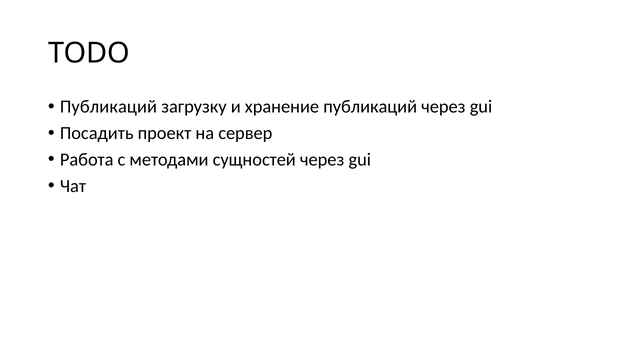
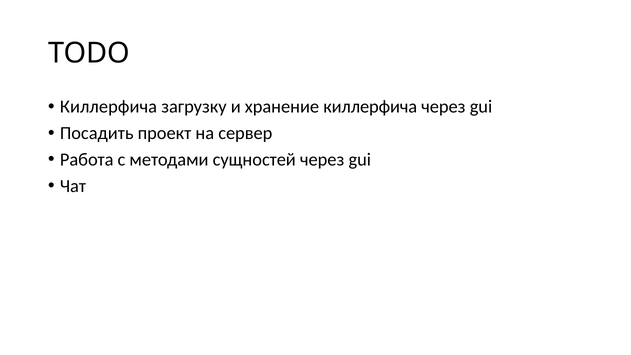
Публикаций at (108, 107): Публикаций -> Киллерфича
хранение публикаций: публикаций -> киллерфича
